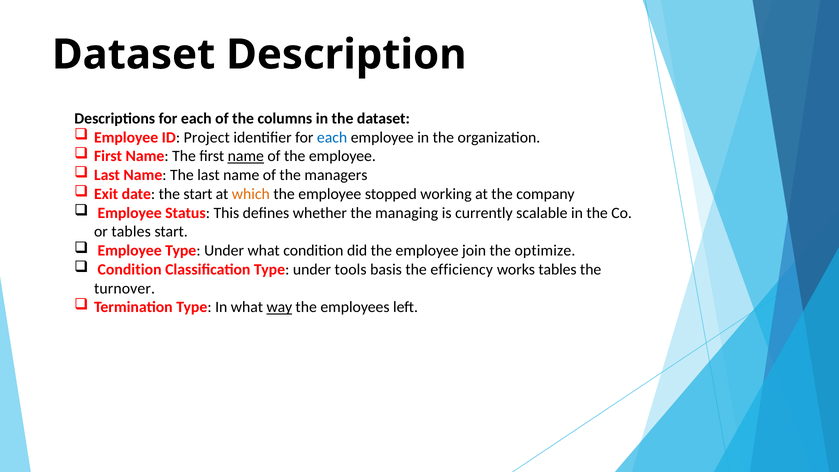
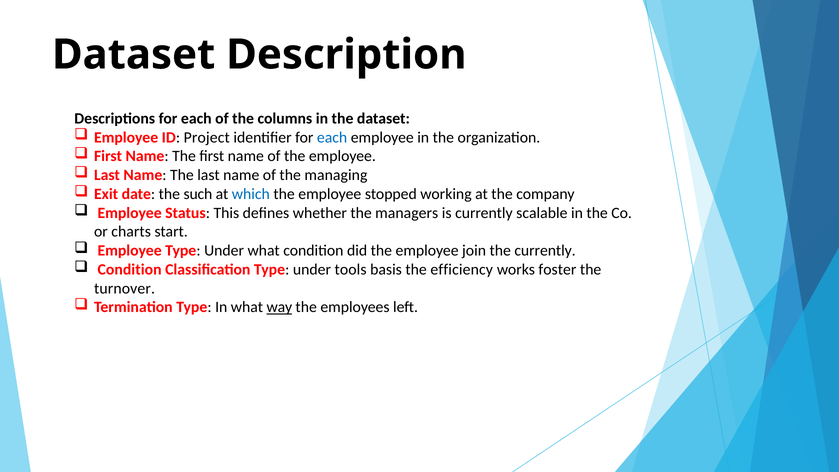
name at (246, 156) underline: present -> none
managers: managers -> managing
the start: start -> such
which colour: orange -> blue
managing: managing -> managers
or tables: tables -> charts
the optimize: optimize -> currently
works tables: tables -> foster
